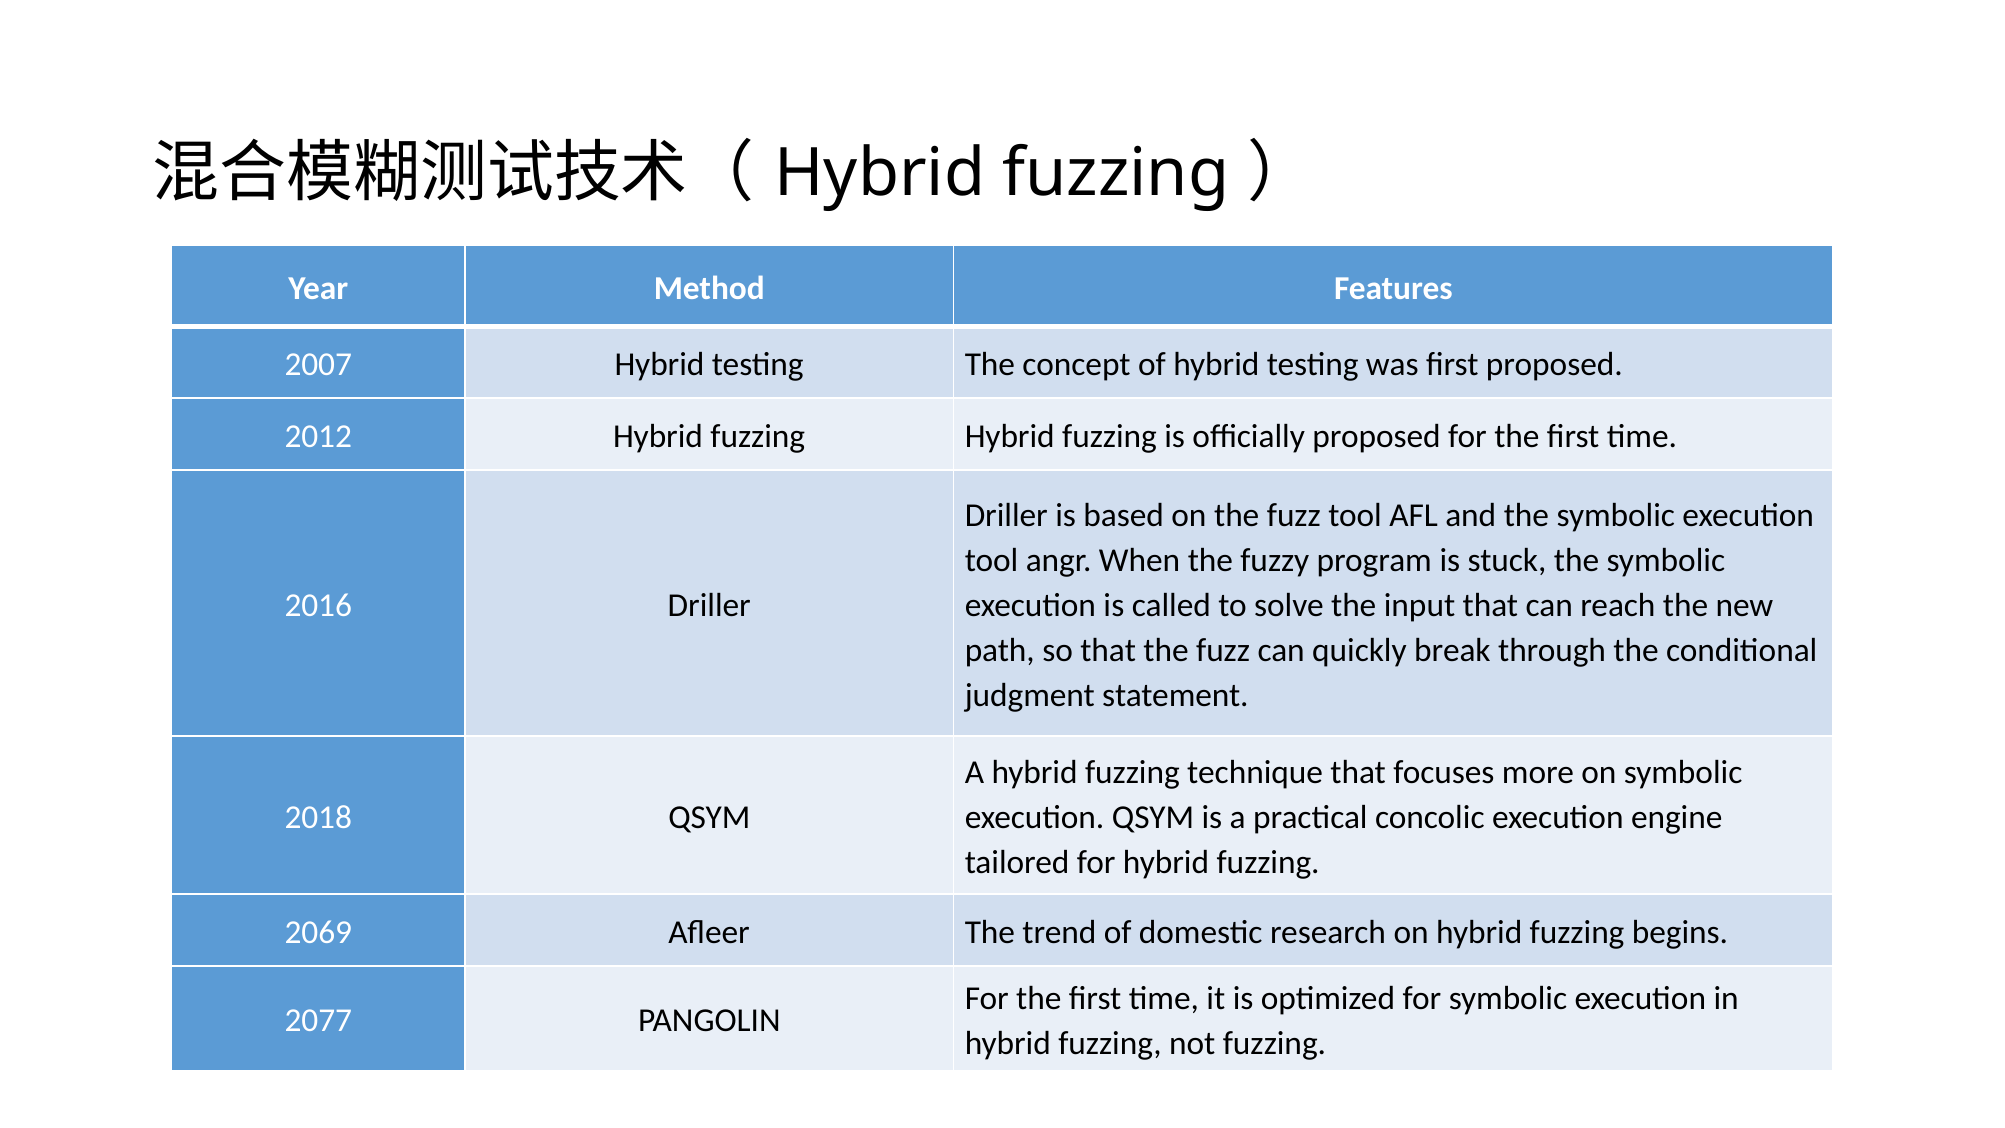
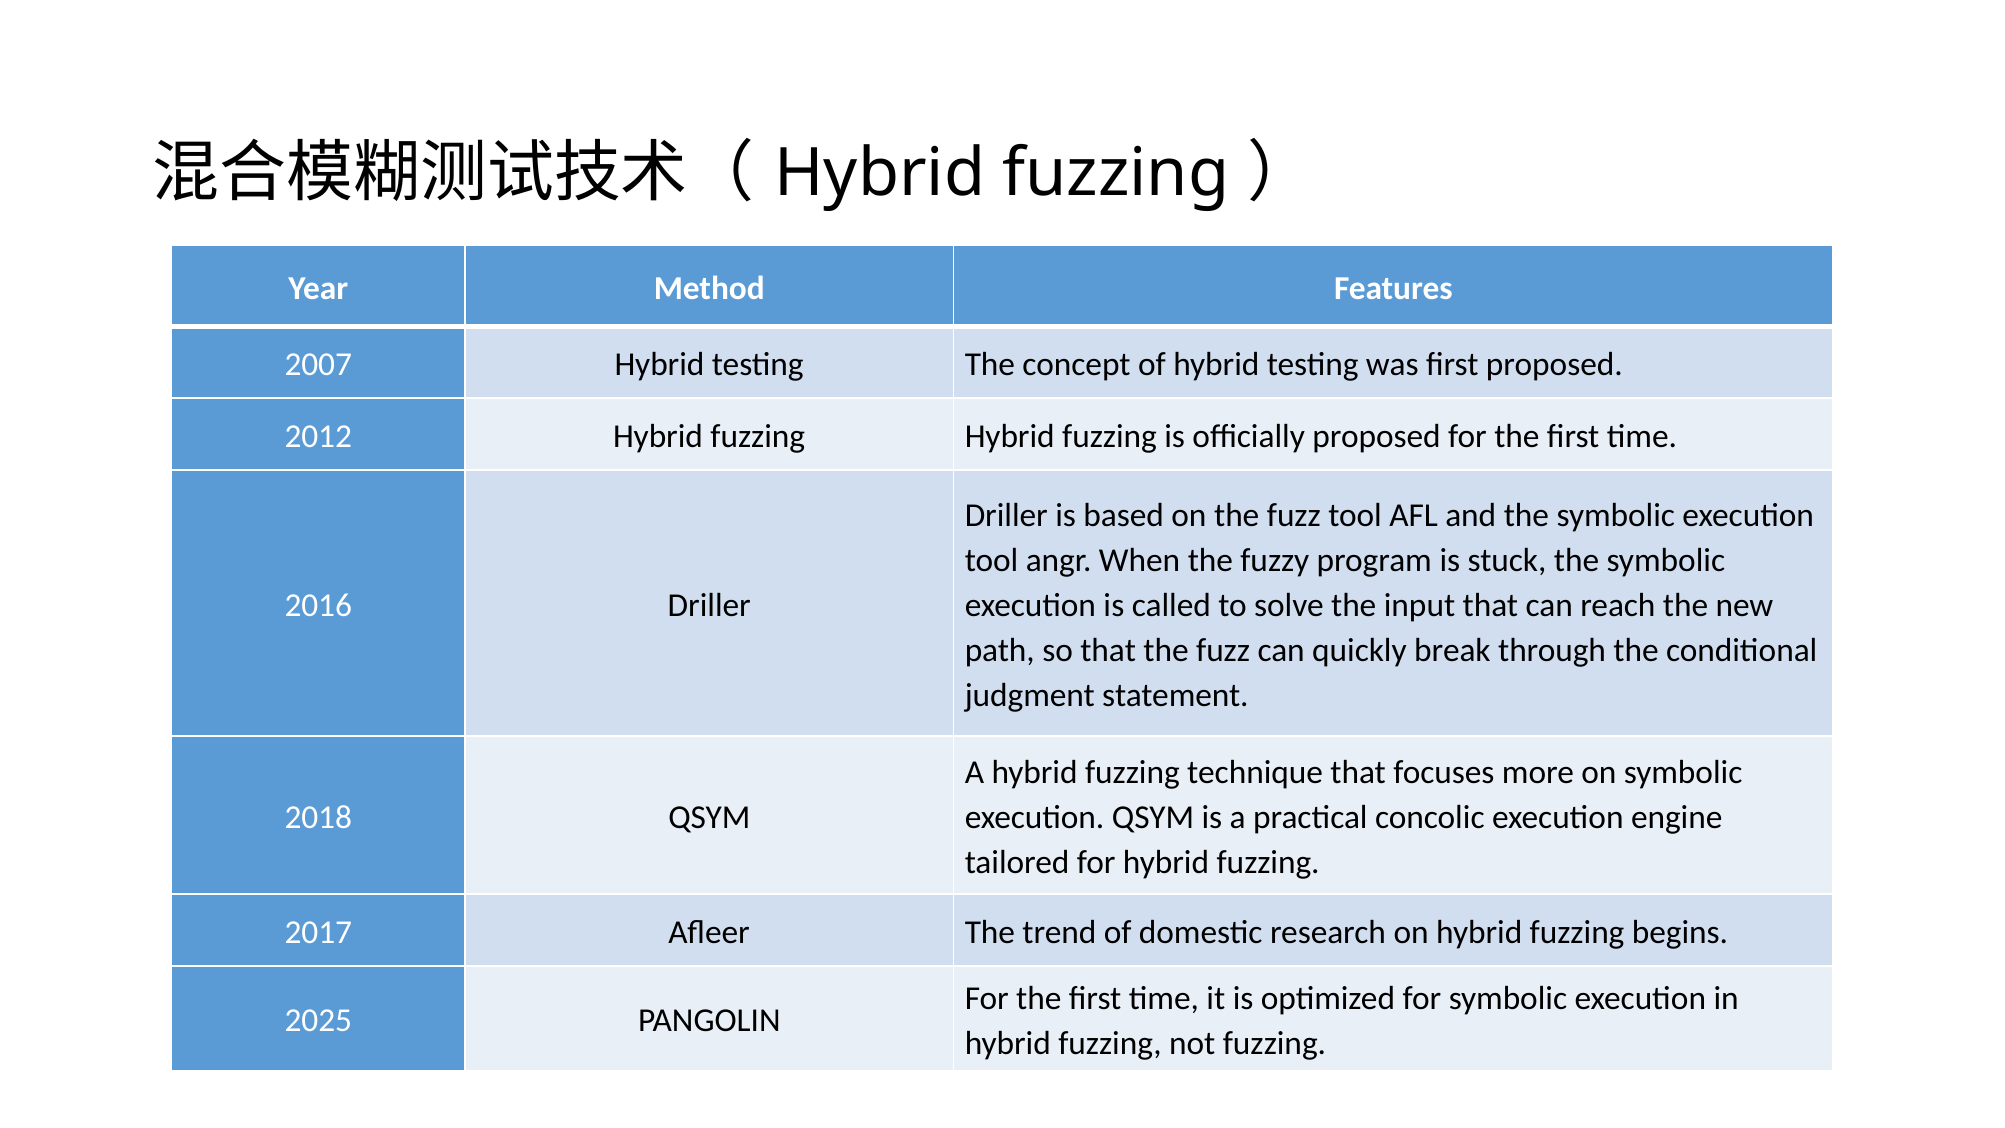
2069: 2069 -> 2017
2077: 2077 -> 2025
